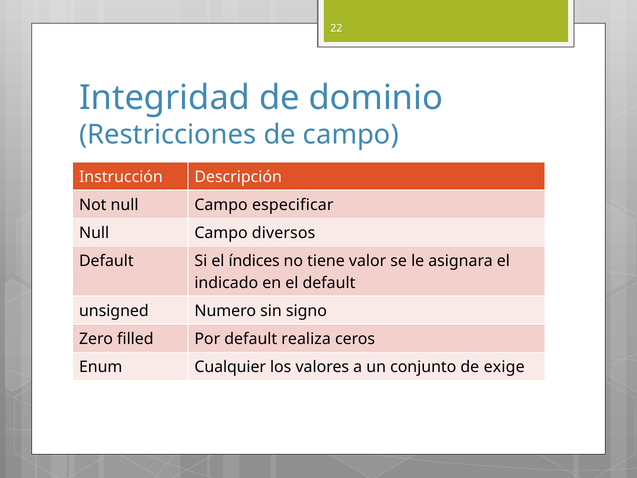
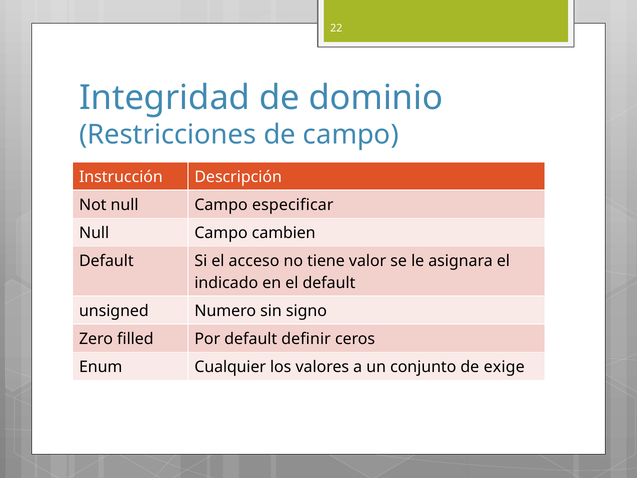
diversos: diversos -> cambien
índices: índices -> acceso
realiza: realiza -> definir
